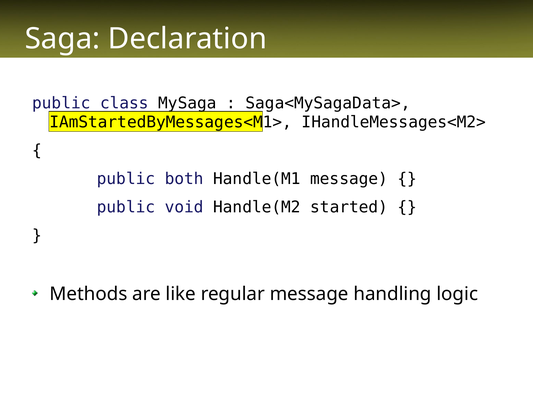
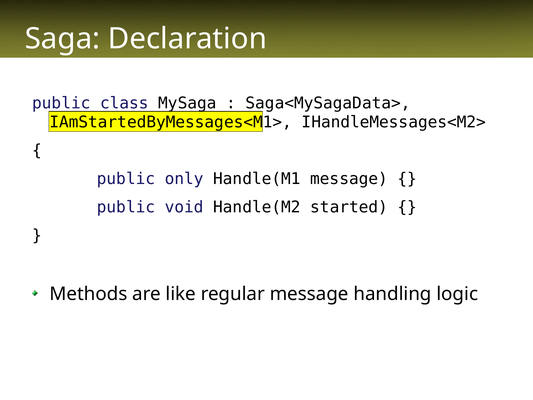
both: both -> only
